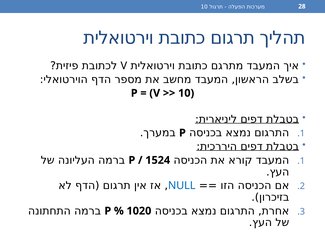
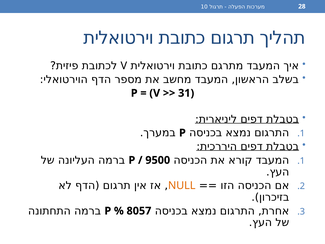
10 at (186, 93): 10 -> 31
1524: 1524 -> 9500
NULL colour: blue -> orange
1020: 1020 -> 8057
